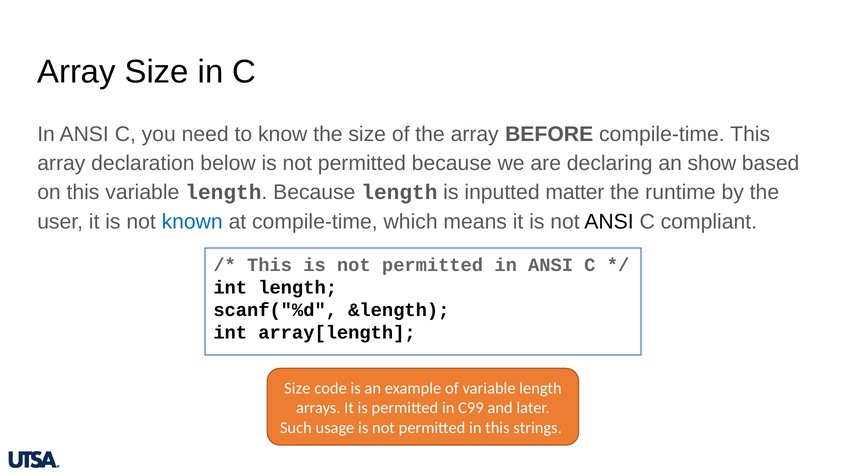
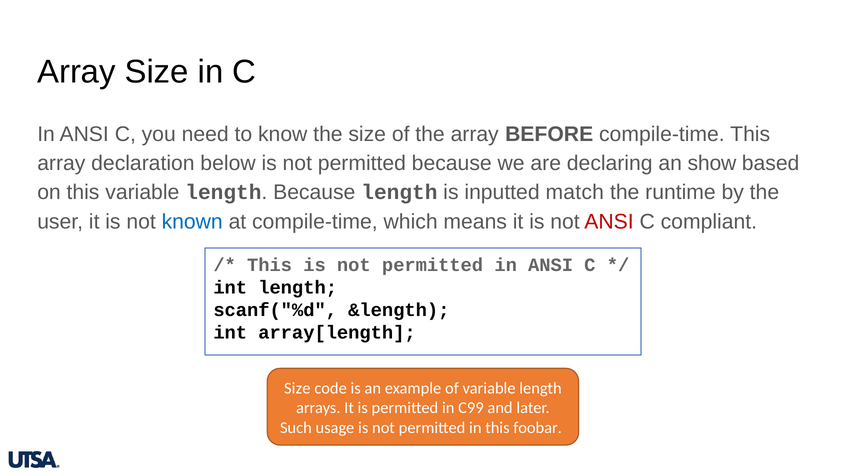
matter: matter -> match
ANSI at (609, 222) colour: black -> red
strings: strings -> foobar
